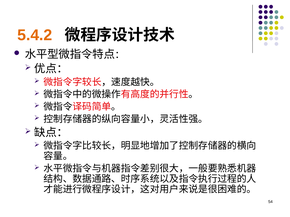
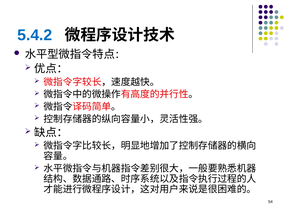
5.4.2 colour: orange -> blue
